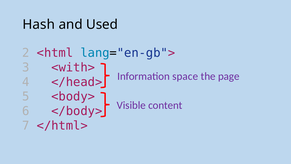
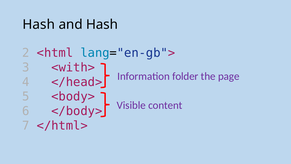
and Used: Used -> Hash
space: space -> folder
